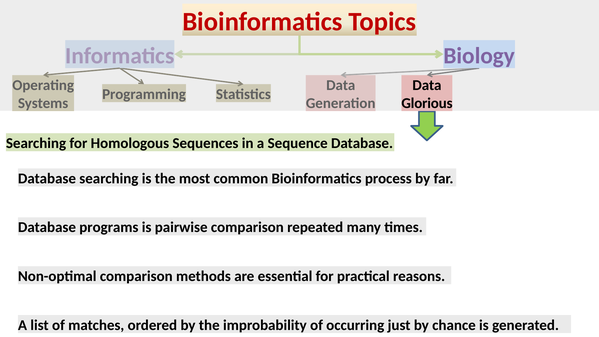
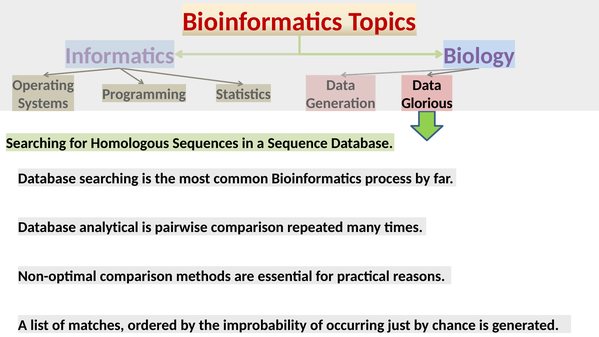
programs: programs -> analytical
